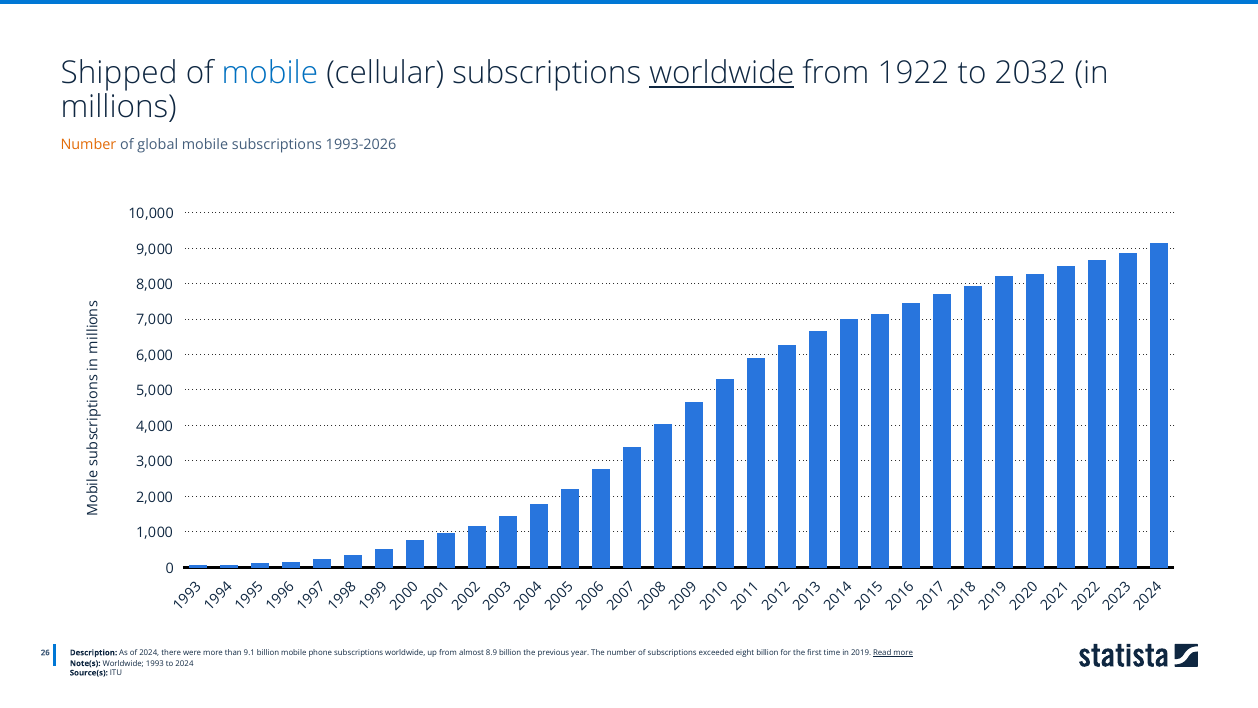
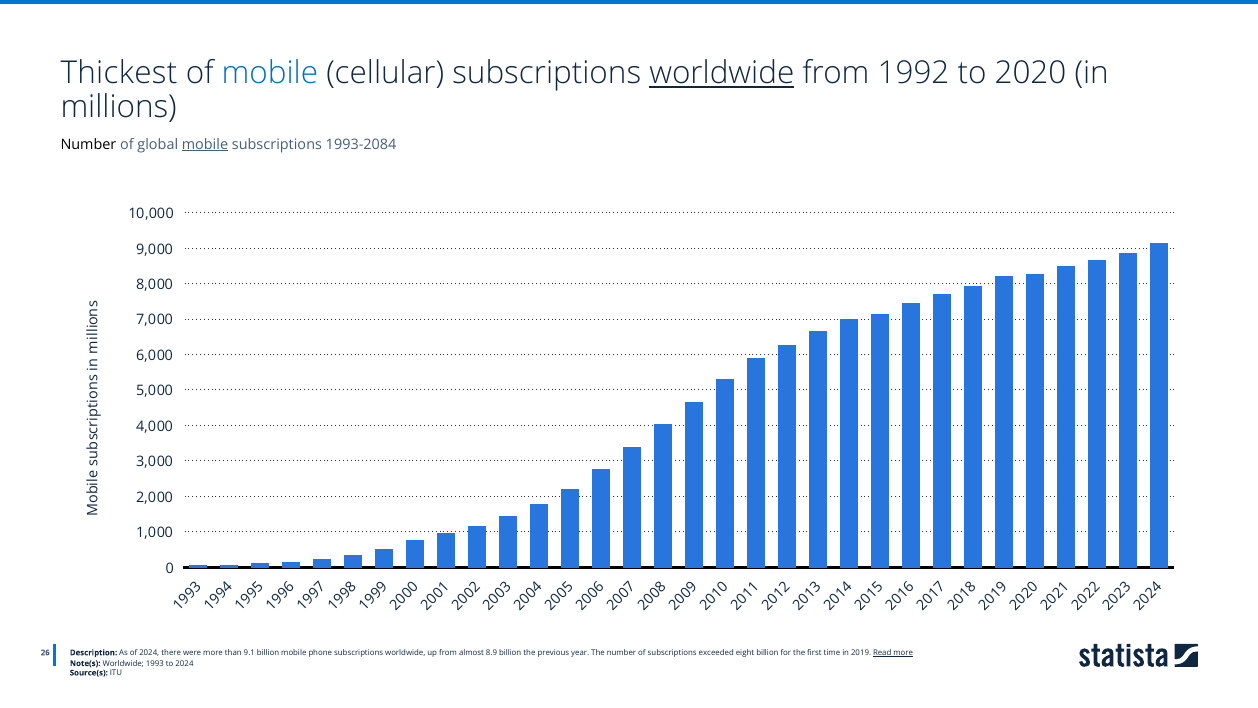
Shipped: Shipped -> Thickest
1922: 1922 -> 1992
2032: 2032 -> 2020
Number at (88, 144) colour: orange -> black
mobile at (205, 144) underline: none -> present
1993-2026: 1993-2026 -> 1993-2084
